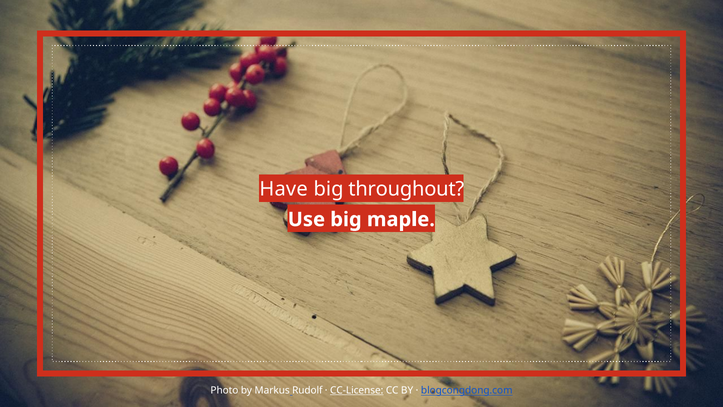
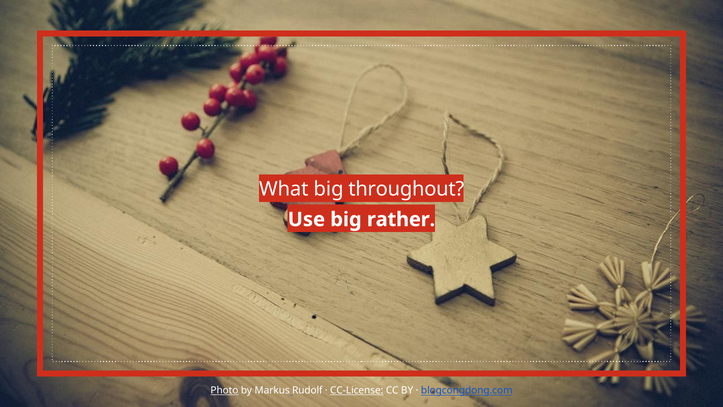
Have: Have -> What
maple: maple -> rather
Photo underline: none -> present
